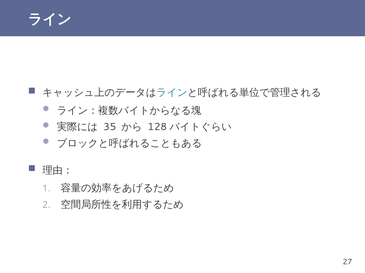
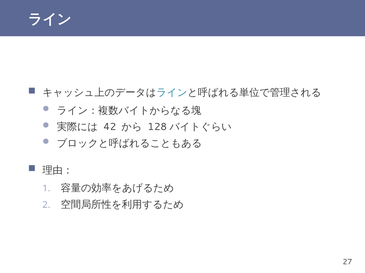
35: 35 -> 42
